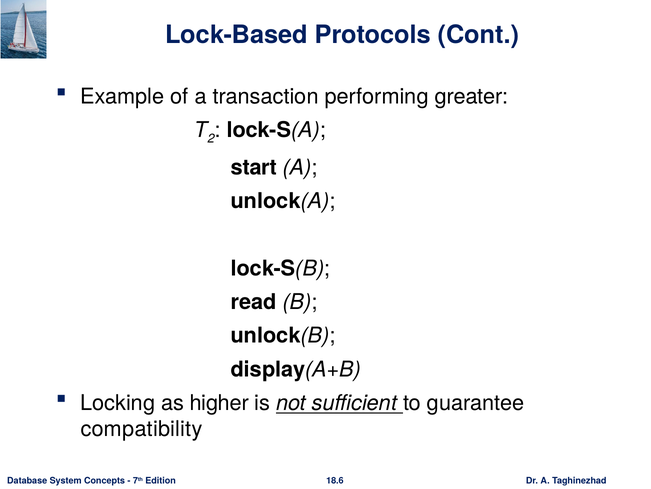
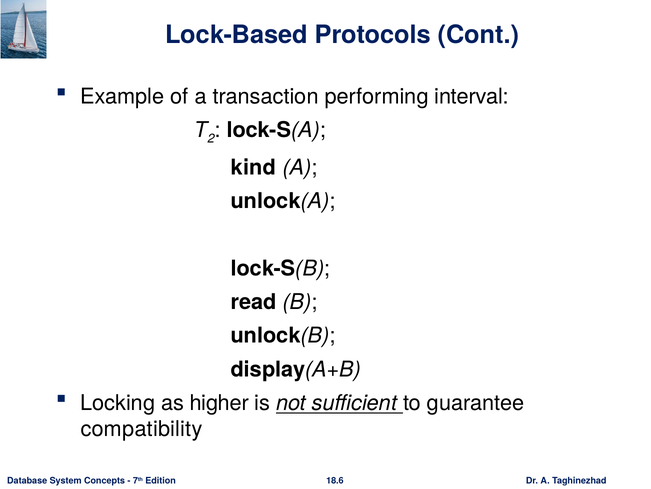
greater: greater -> interval
start: start -> kind
